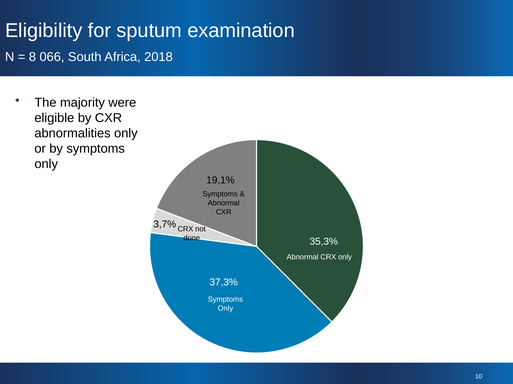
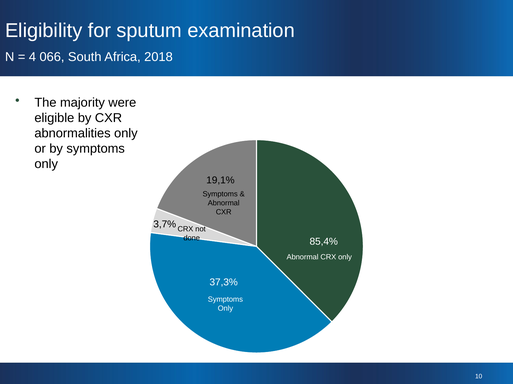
8: 8 -> 4
35,3%: 35,3% -> 85,4%
